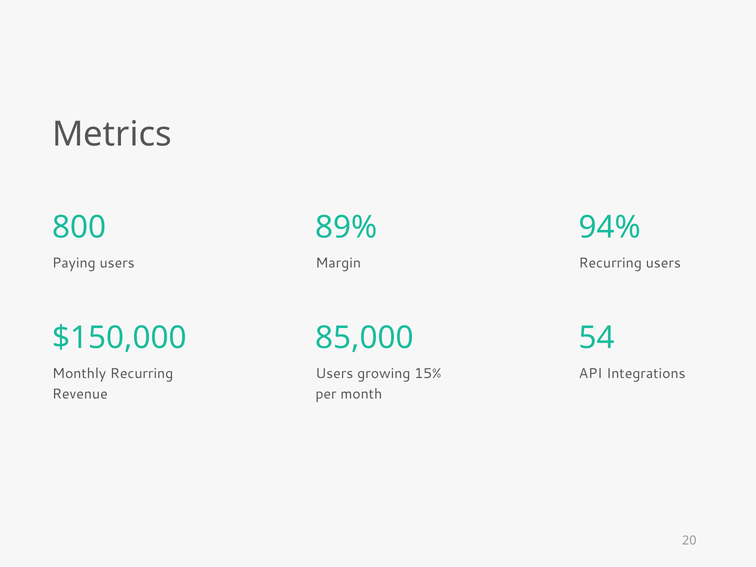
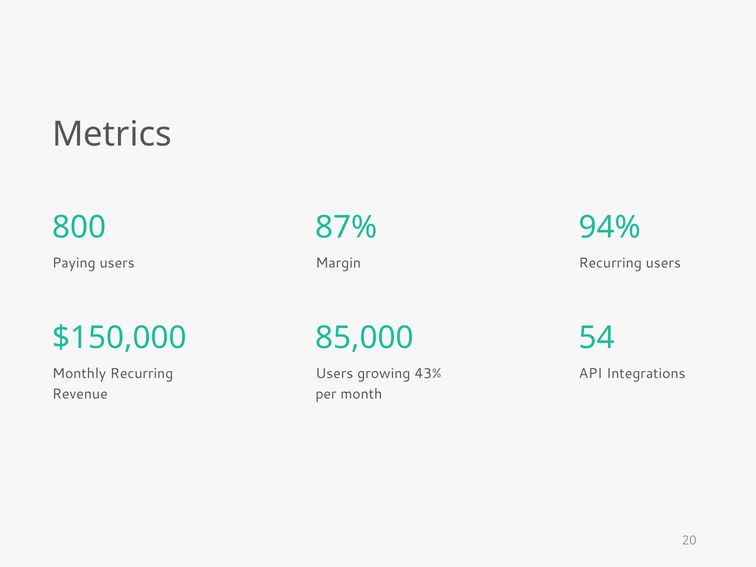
89%: 89% -> 87%
15%: 15% -> 43%
